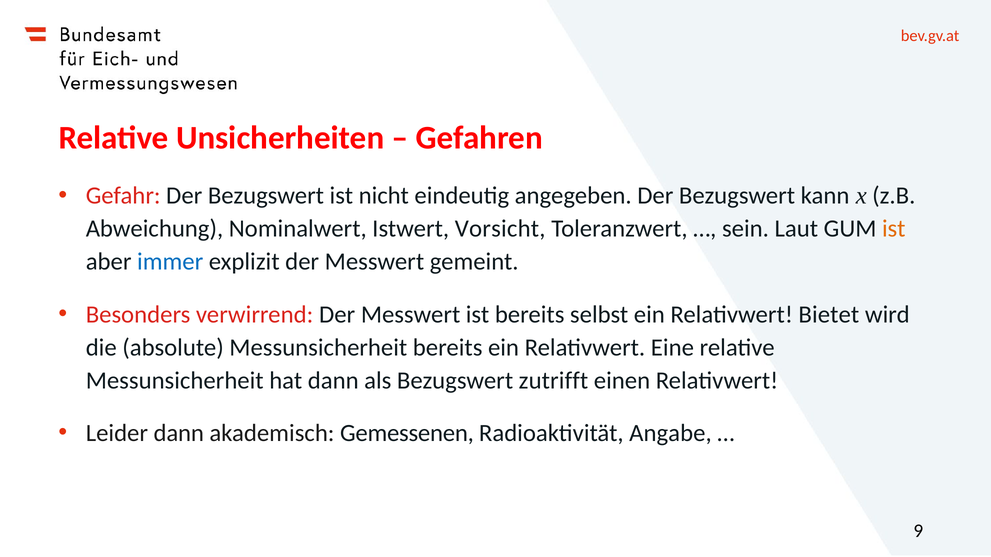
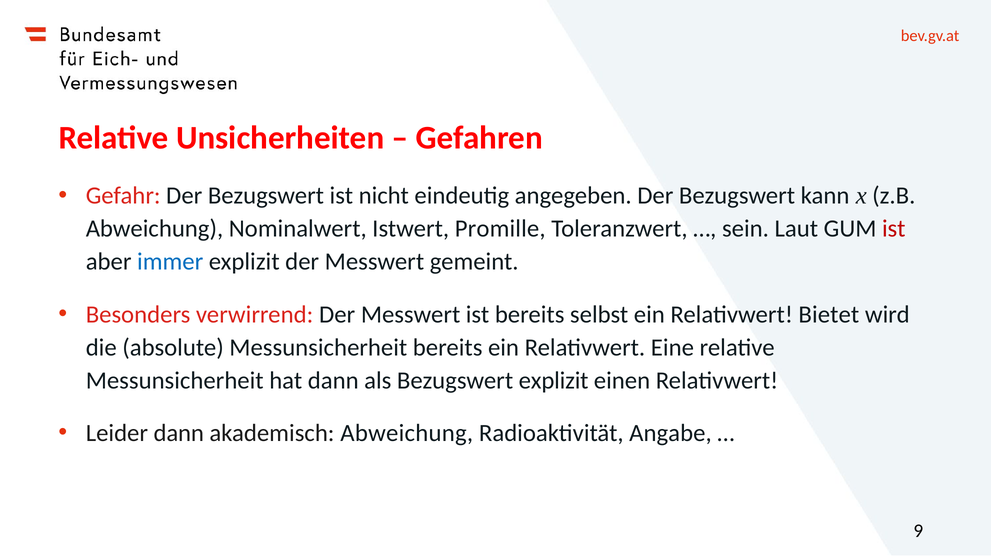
Vorsicht: Vorsicht -> Promille
ist at (894, 229) colour: orange -> red
Bezugswert zutrifft: zutrifft -> explizit
akademisch Gemessenen: Gemessenen -> Abweichung
